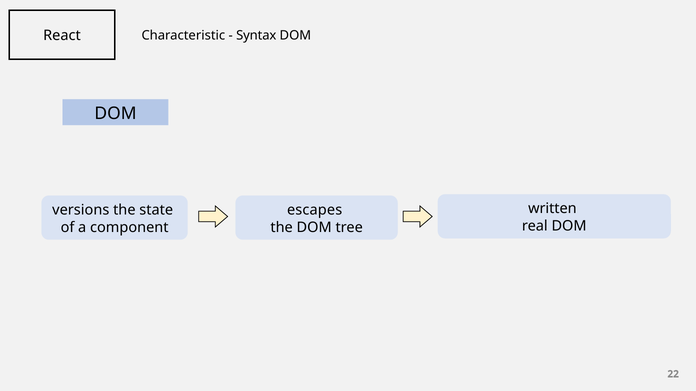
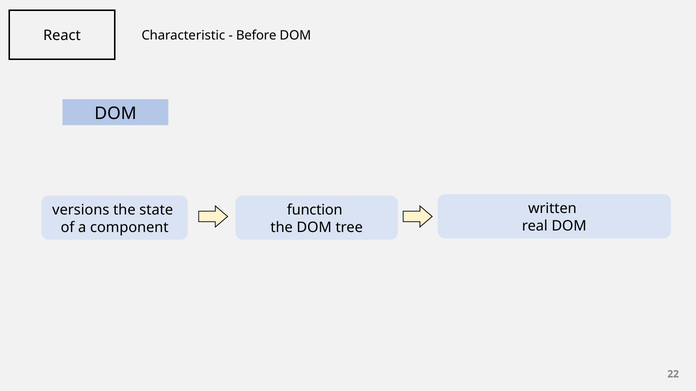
Syntax: Syntax -> Before
escapes: escapes -> function
